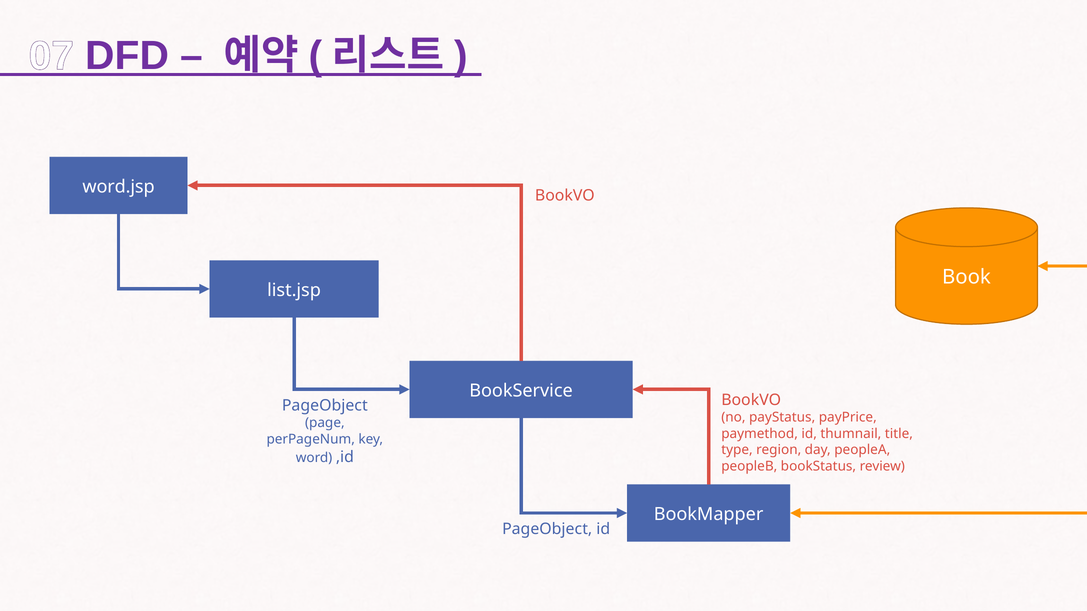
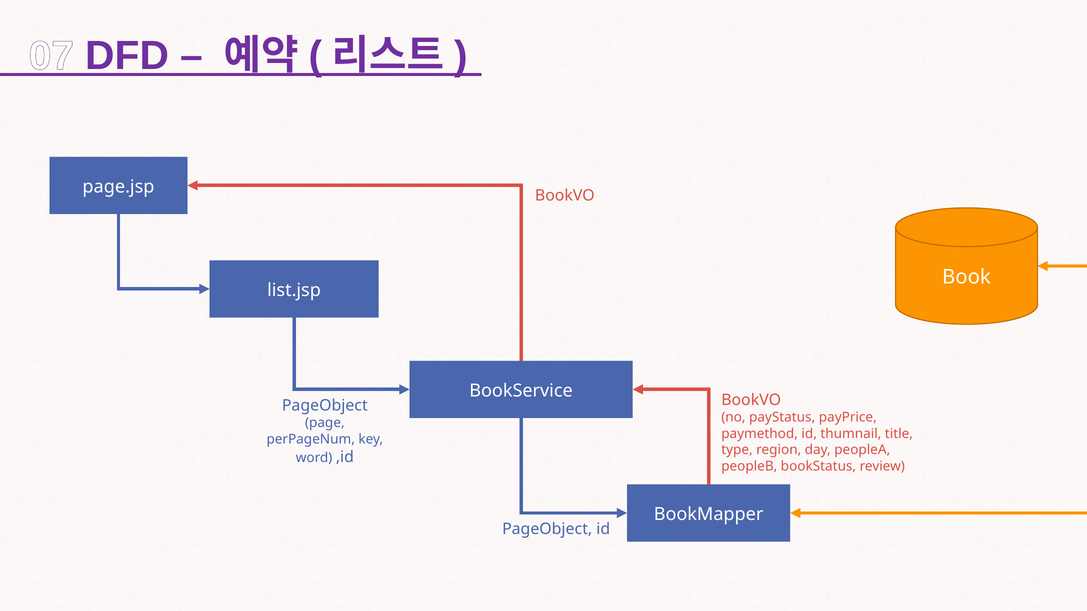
word.jsp: word.jsp -> page.jsp
